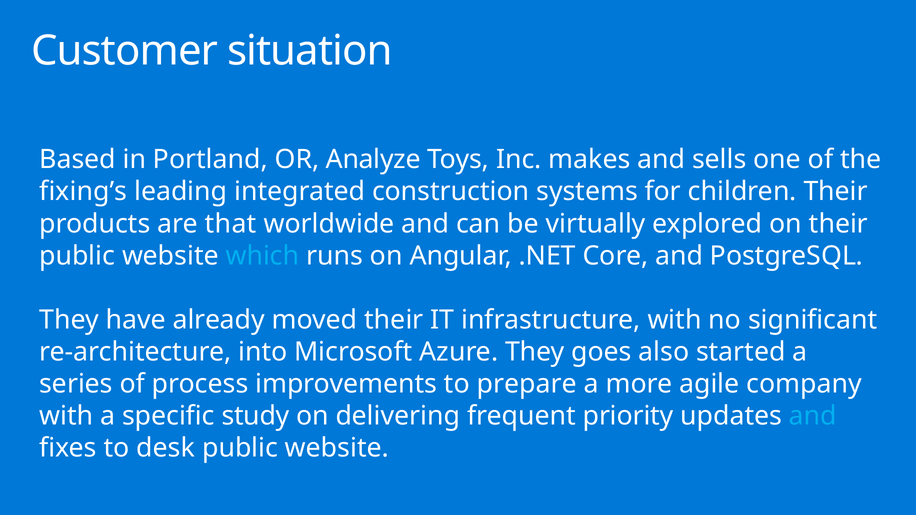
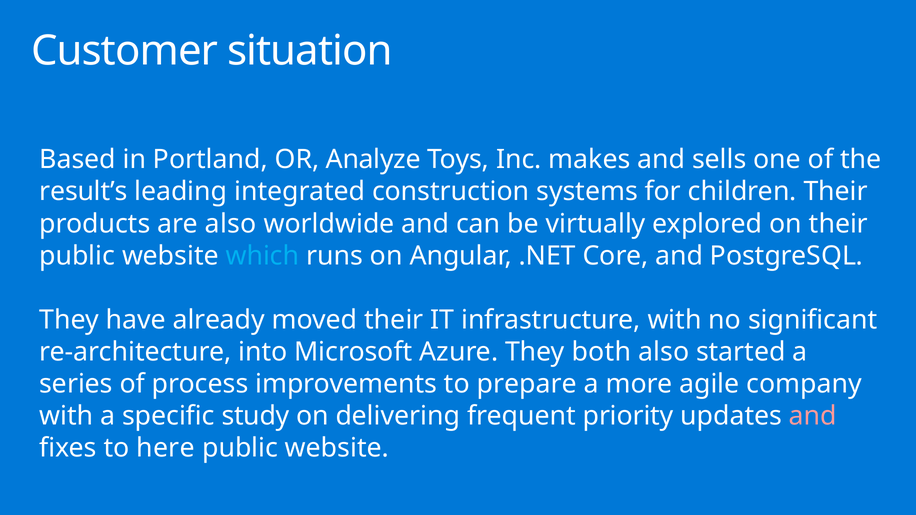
fixing’s: fixing’s -> result’s
are that: that -> also
goes: goes -> both
and at (813, 416) colour: light blue -> pink
desk: desk -> here
